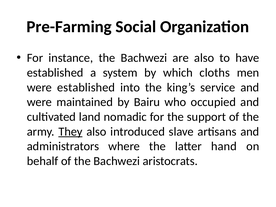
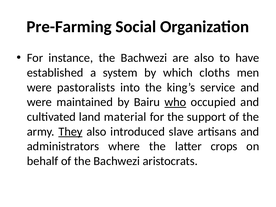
were established: established -> pastoralists
who underline: none -> present
nomadic: nomadic -> material
hand: hand -> crops
